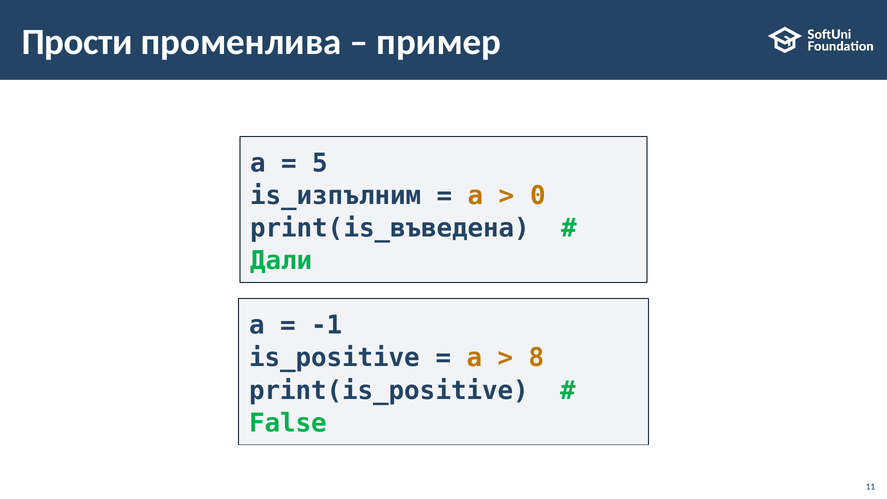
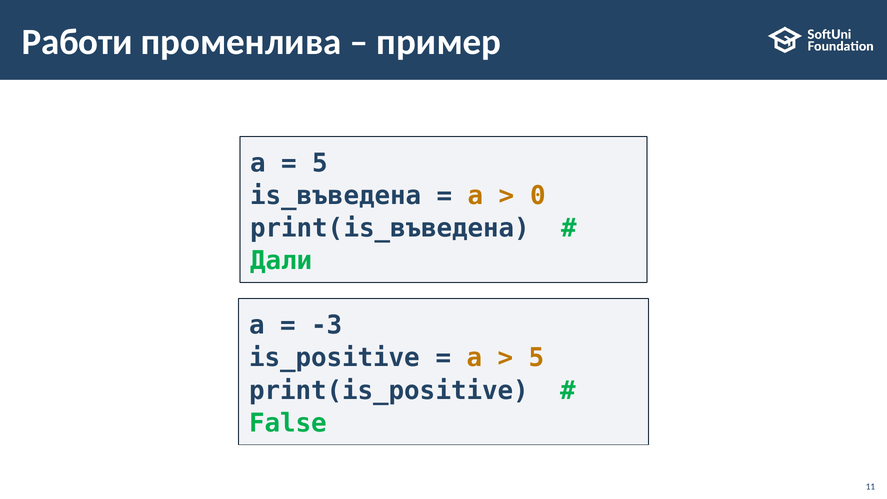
Прости: Прости -> Работи
is_изпълним: is_изпълним -> is_въведена
-1: -1 -> -3
8 at (537, 358): 8 -> 5
